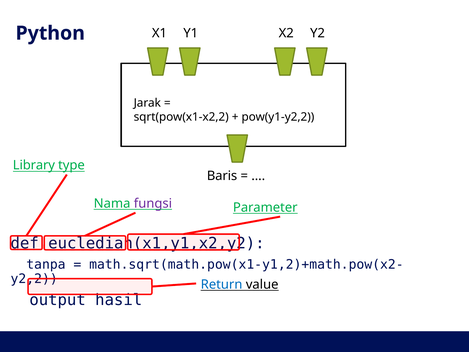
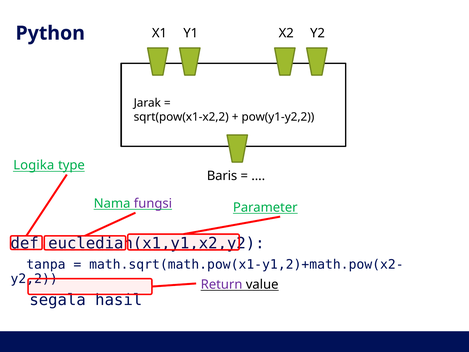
Library: Library -> Logika
Return colour: blue -> purple
output: output -> segala
